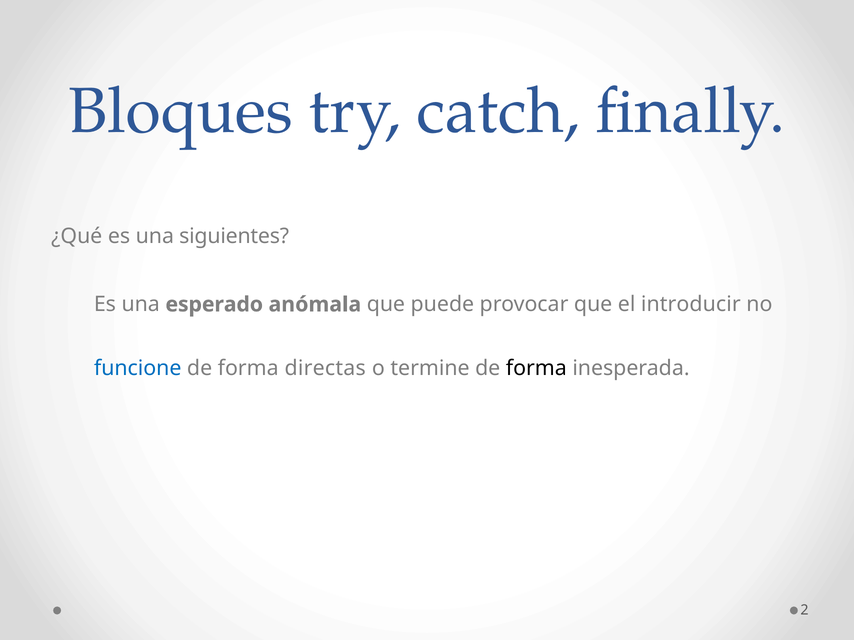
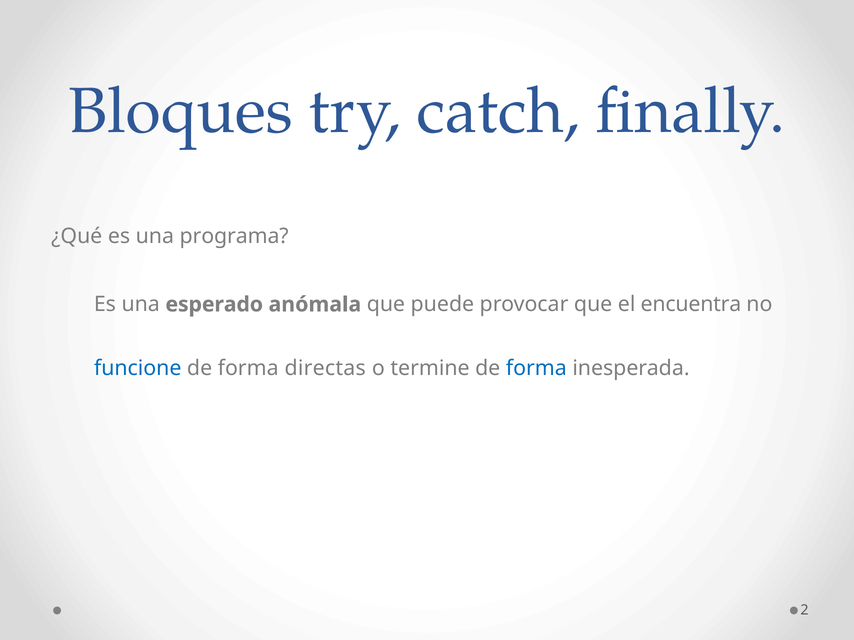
siguientes: siguientes -> programa
introducir: introducir -> encuentra
forma at (536, 369) colour: black -> blue
